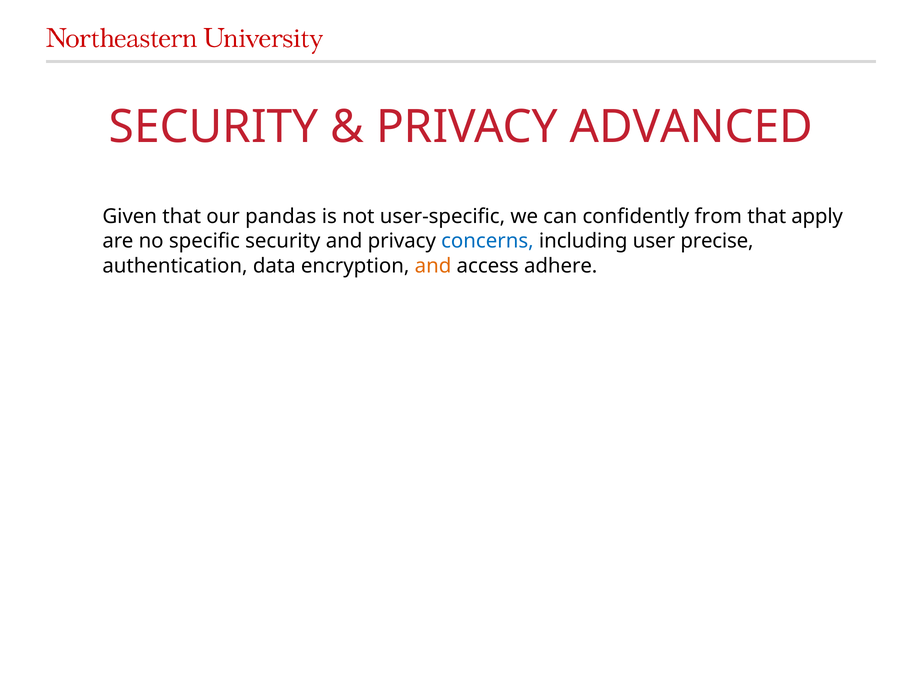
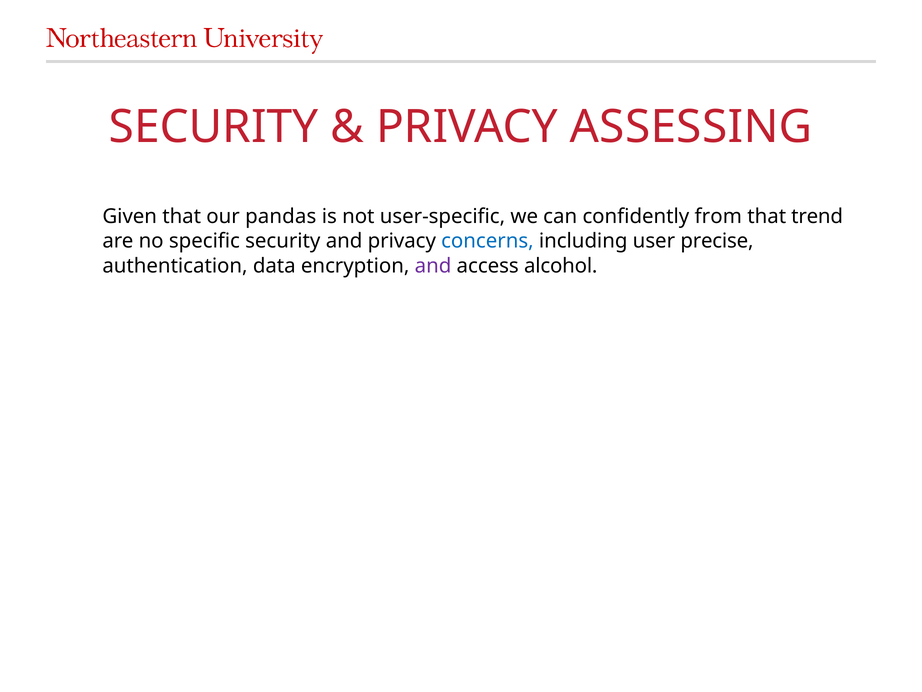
ADVANCED: ADVANCED -> ASSESSING
apply: apply -> trend
and at (433, 266) colour: orange -> purple
adhere: adhere -> alcohol
